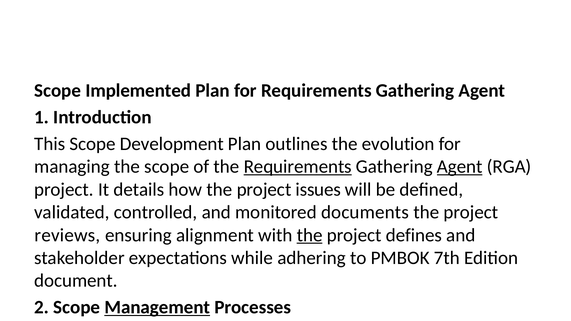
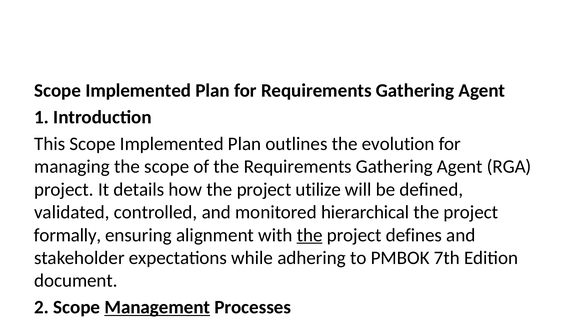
This Scope Development: Development -> Implemented
Requirements at (298, 167) underline: present -> none
Agent at (460, 167) underline: present -> none
project issues: issues -> utilize
monitored documents: documents -> hierarchical
reviews at (67, 235): reviews -> formally
